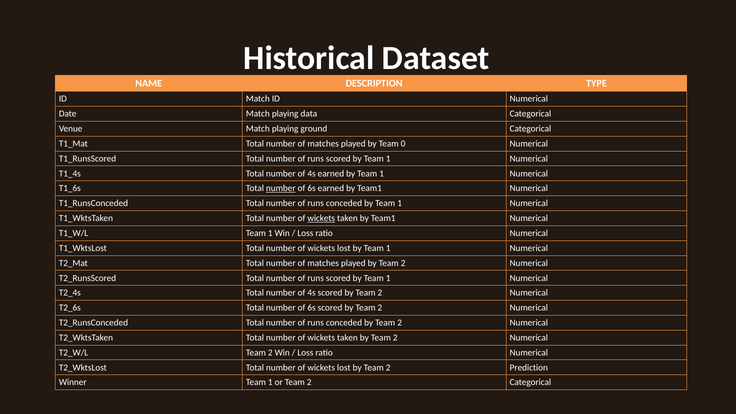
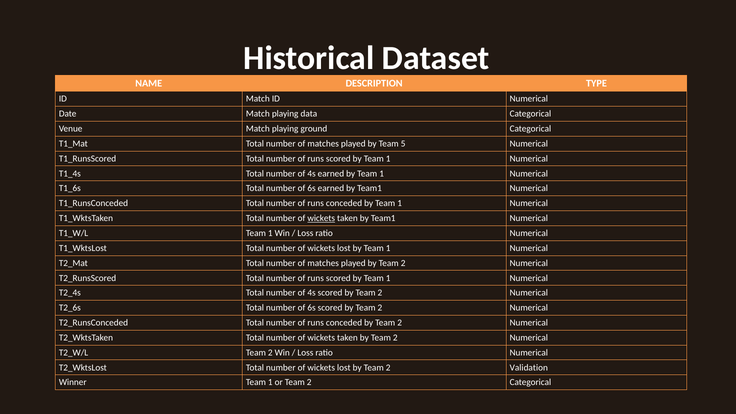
0: 0 -> 5
number at (281, 188) underline: present -> none
Prediction: Prediction -> Validation
